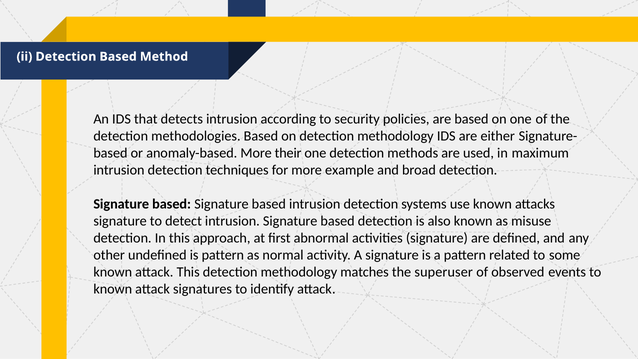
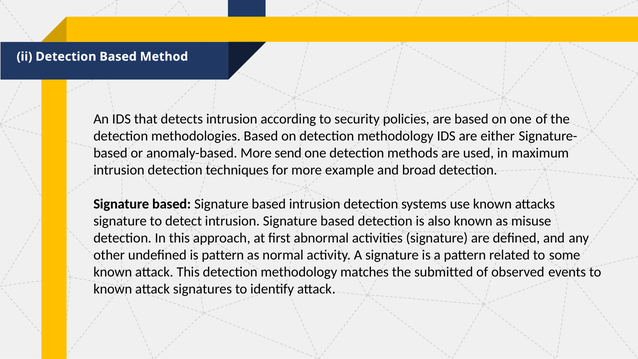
their: their -> send
superuser: superuser -> submitted
